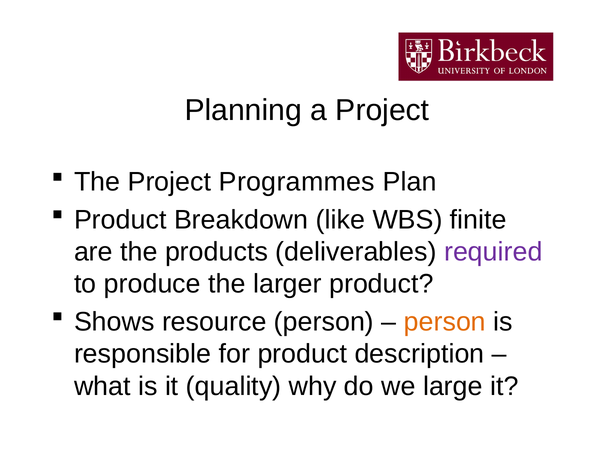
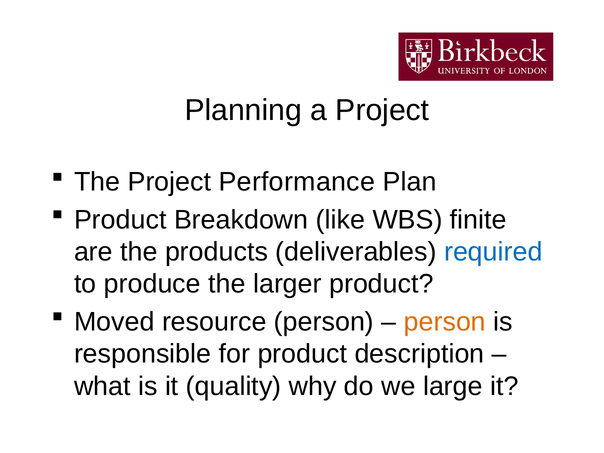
Programmes: Programmes -> Performance
required colour: purple -> blue
Shows: Shows -> Moved
